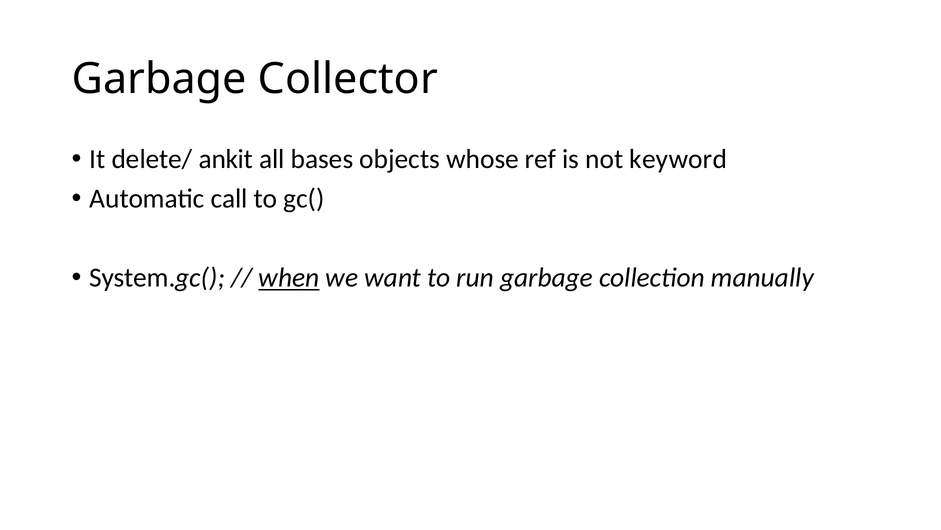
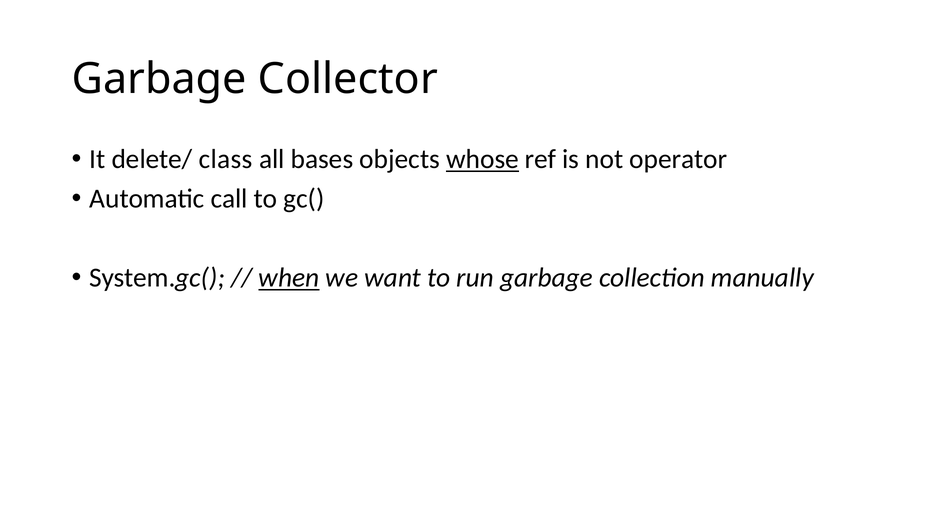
ankit: ankit -> class
whose underline: none -> present
keyword: keyword -> operator
